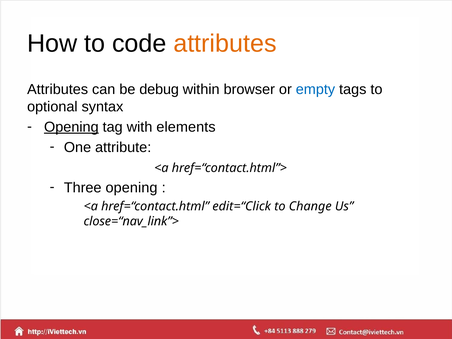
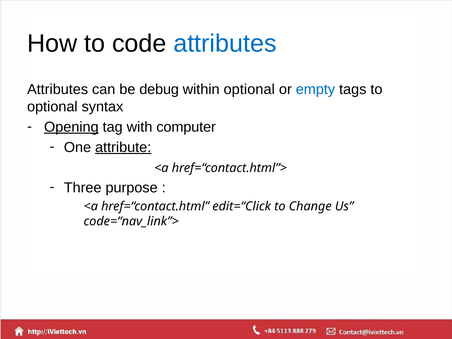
attributes at (225, 44) colour: orange -> blue
within browser: browser -> optional
elements: elements -> computer
attribute underline: none -> present
Three opening: opening -> purpose
close=“nav_link”>: close=“nav_link”> -> code=“nav_link”>
